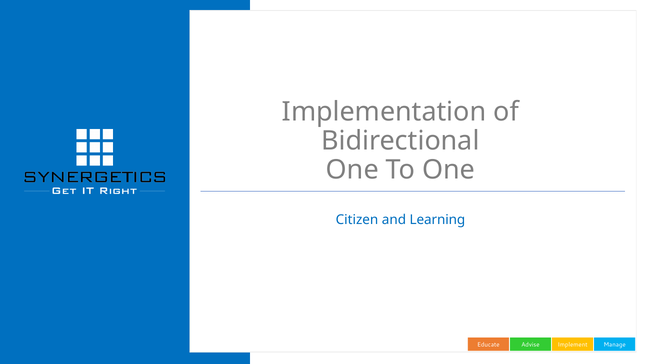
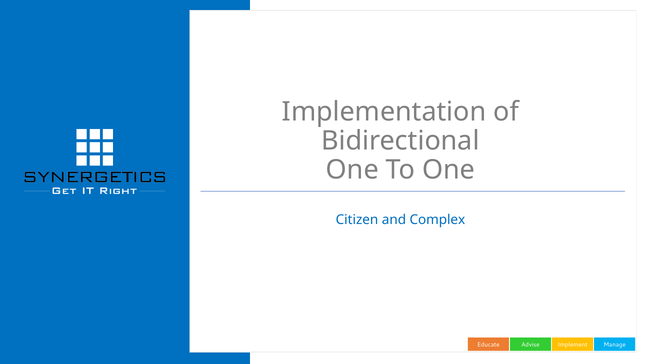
Learning: Learning -> Complex
